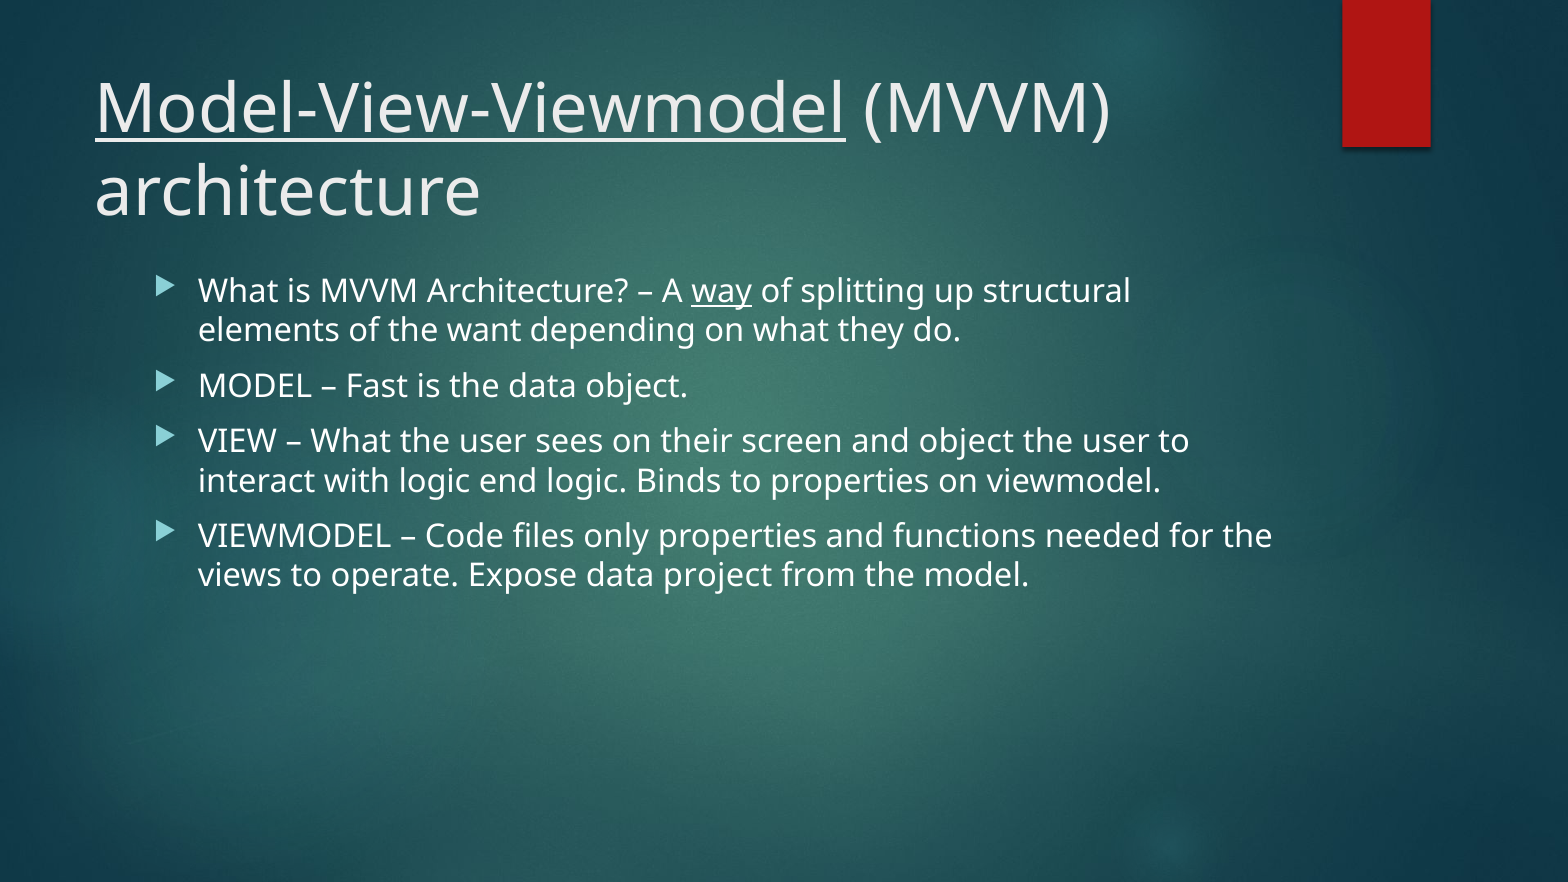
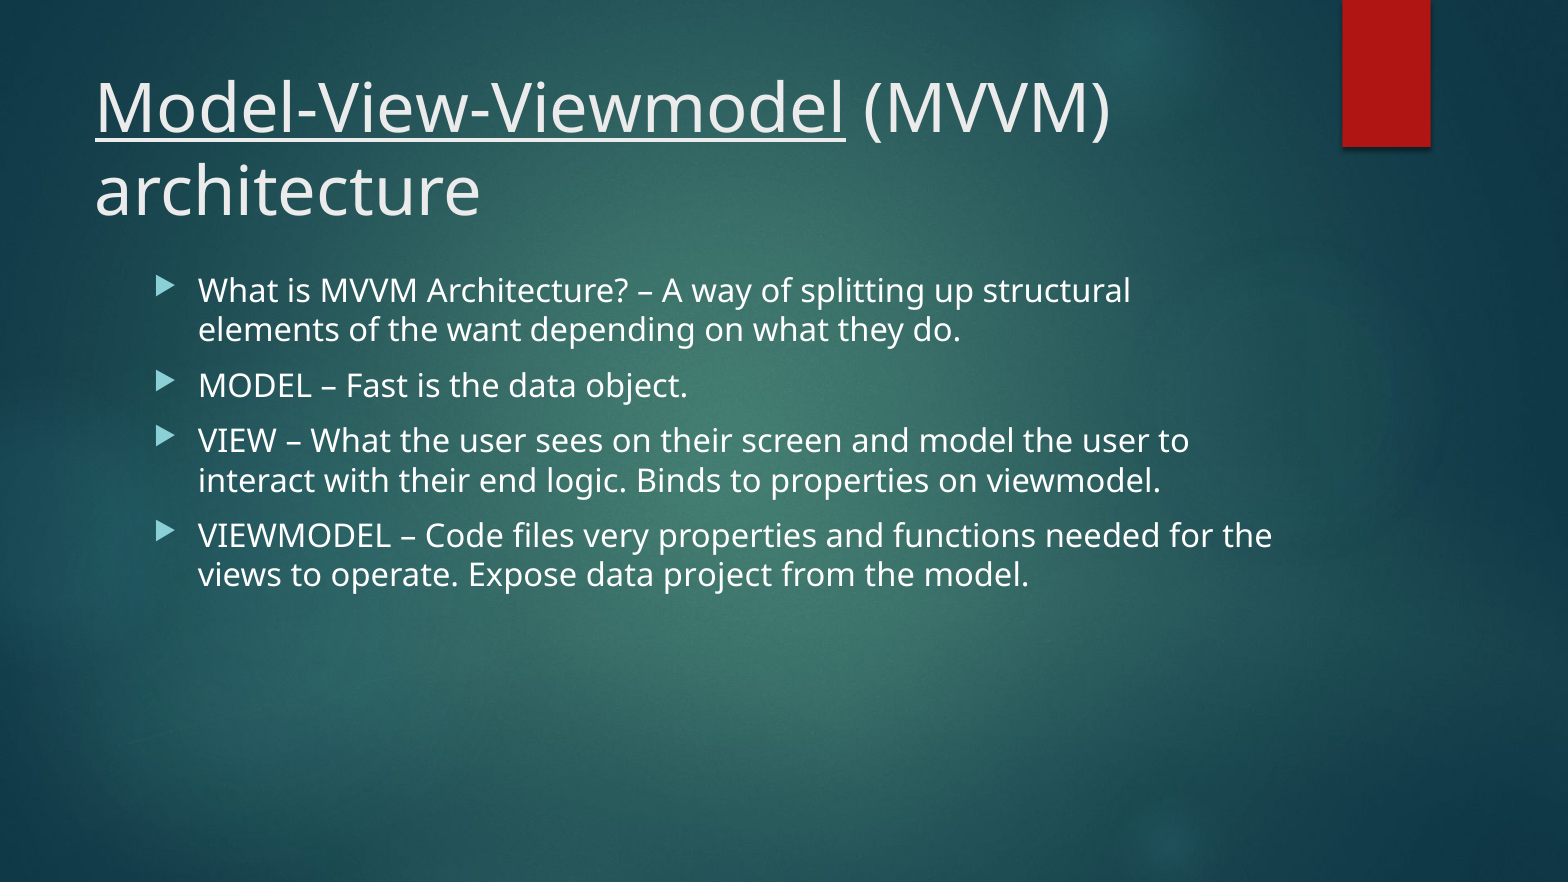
way underline: present -> none
and object: object -> model
with logic: logic -> their
only: only -> very
